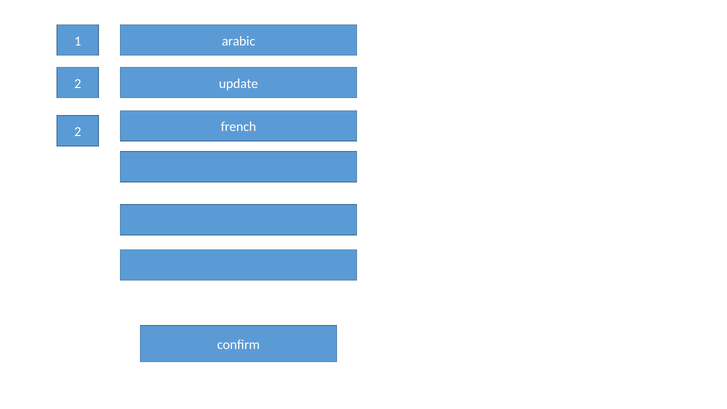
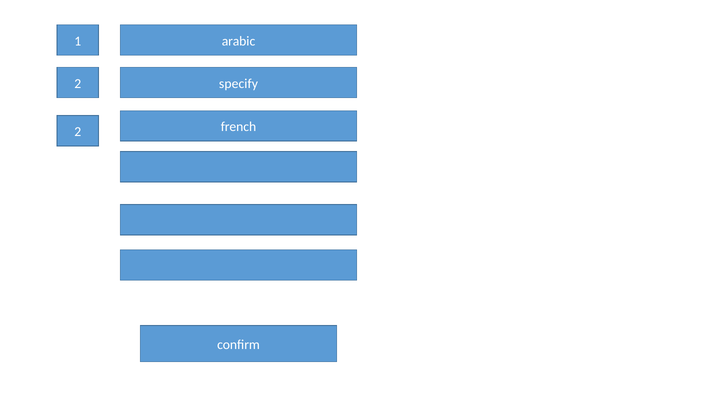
update: update -> specify
